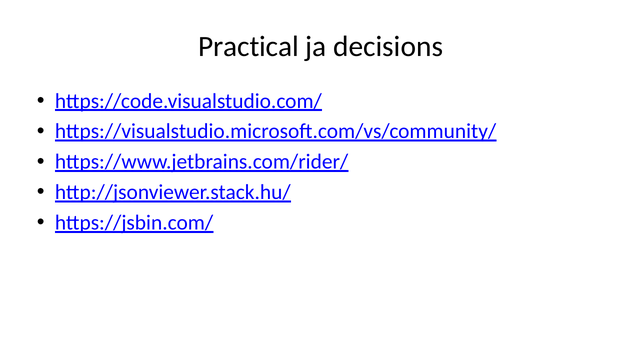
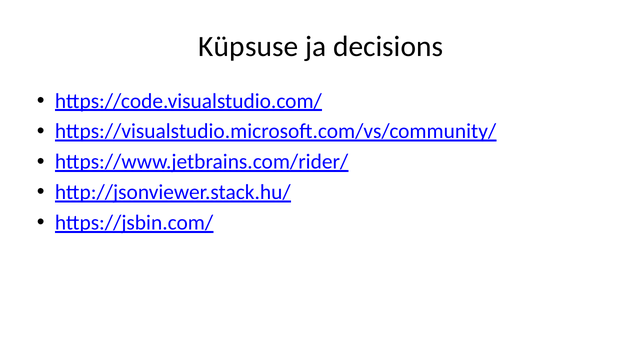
Practical: Practical -> Küpsuse
